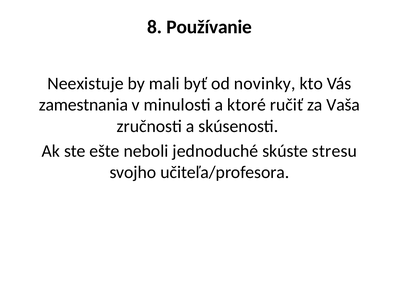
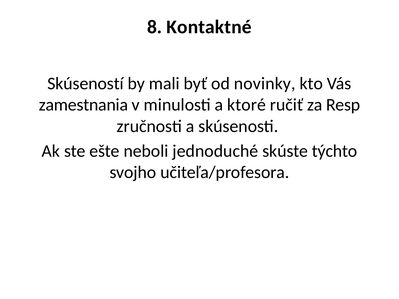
Používanie: Používanie -> Kontaktné
Neexistuje: Neexistuje -> Skúseností
Vaša: Vaša -> Resp
stresu: stresu -> týchto
